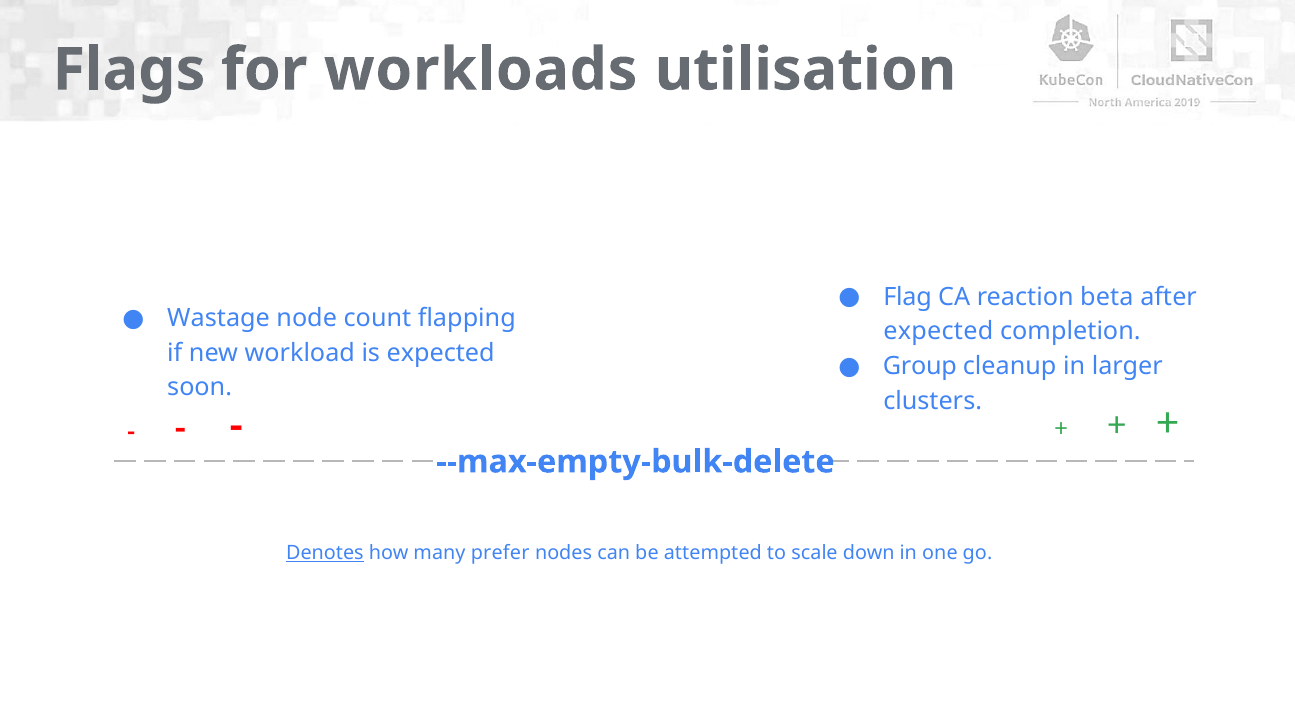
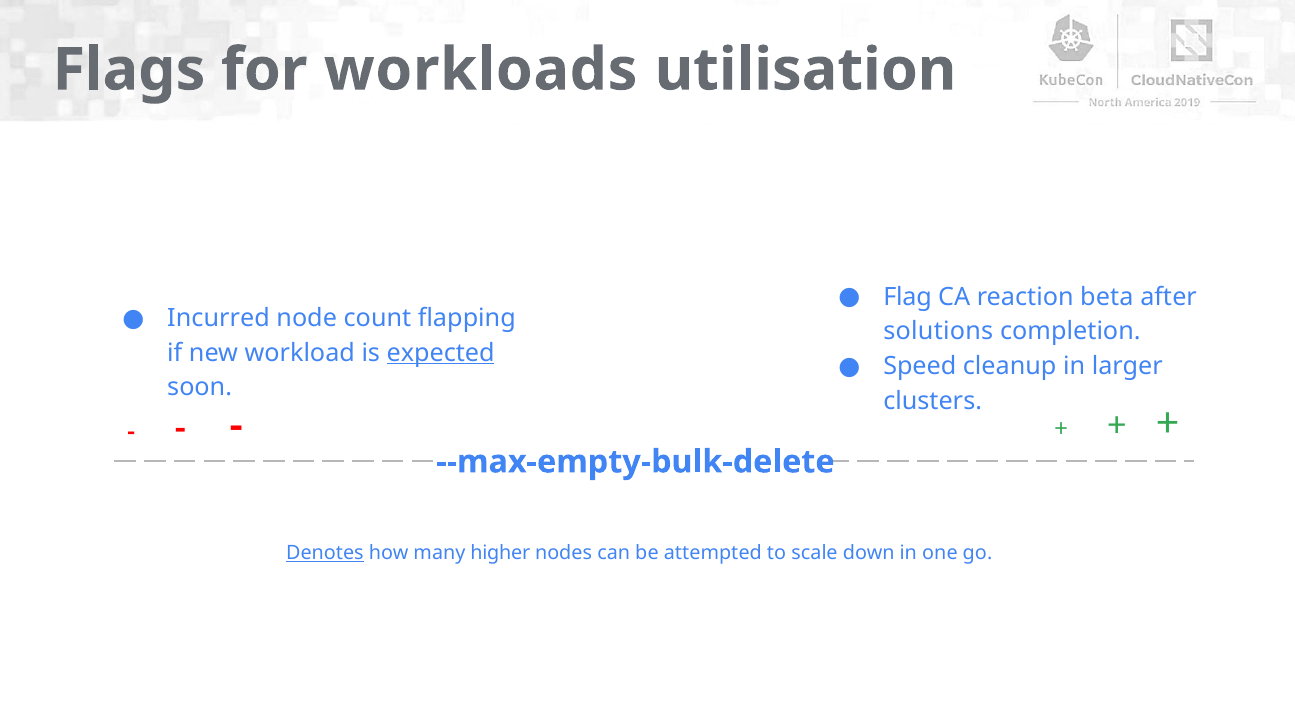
Wastage: Wastage -> Incurred
expected at (938, 332): expected -> solutions
expected at (441, 353) underline: none -> present
Group: Group -> Speed
prefer: prefer -> higher
